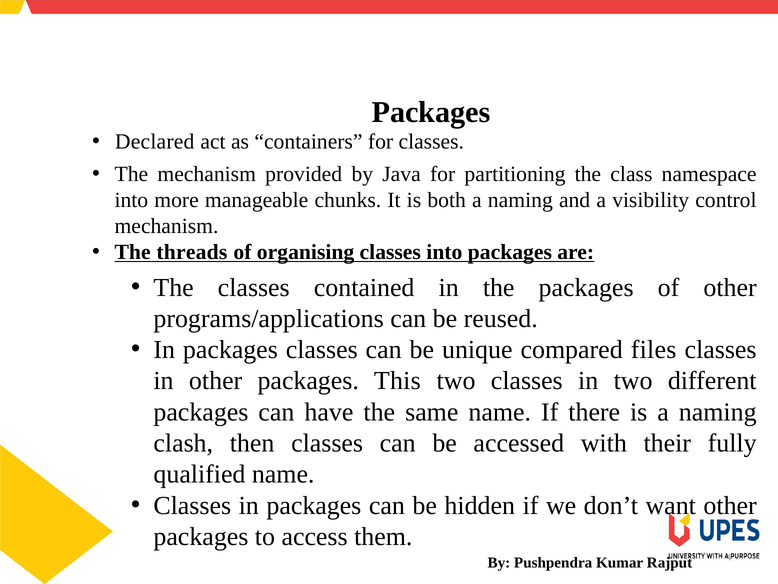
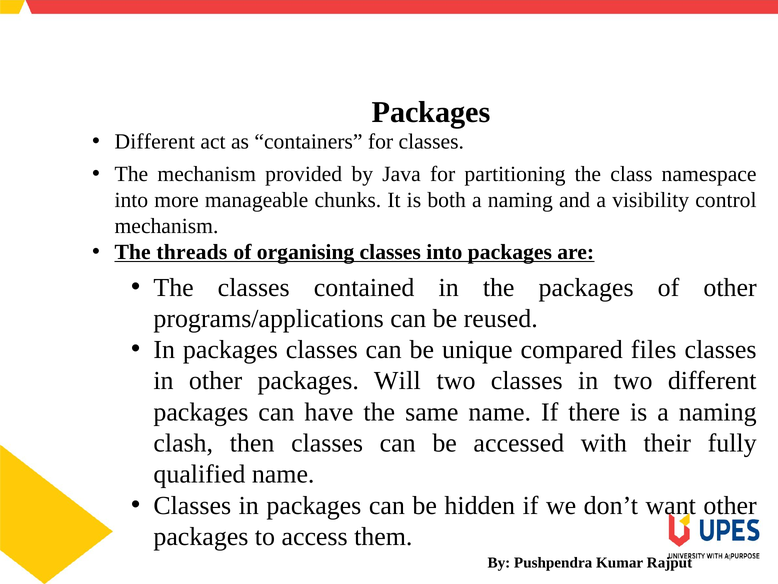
Declared at (155, 142): Declared -> Different
This: This -> Will
